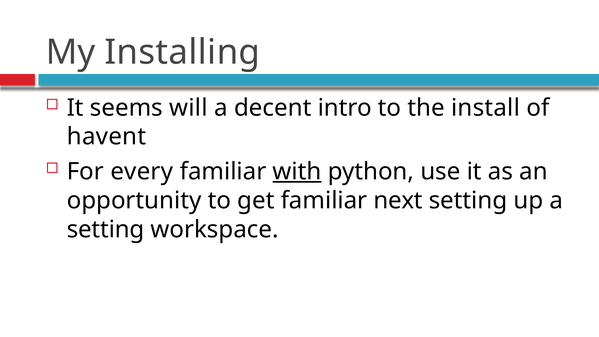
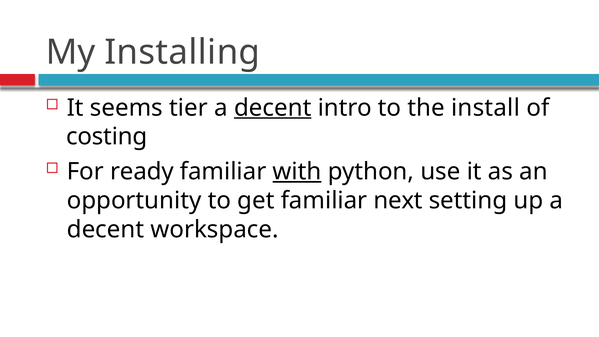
will: will -> tier
decent at (273, 108) underline: none -> present
havent: havent -> costing
every: every -> ready
setting at (106, 229): setting -> decent
